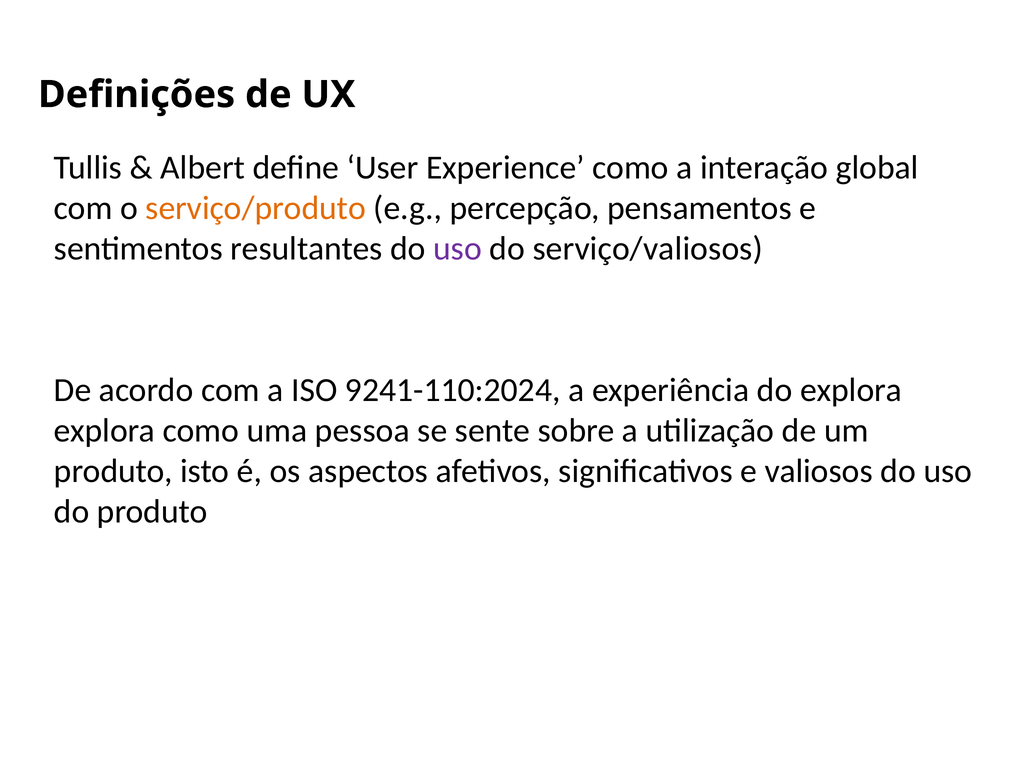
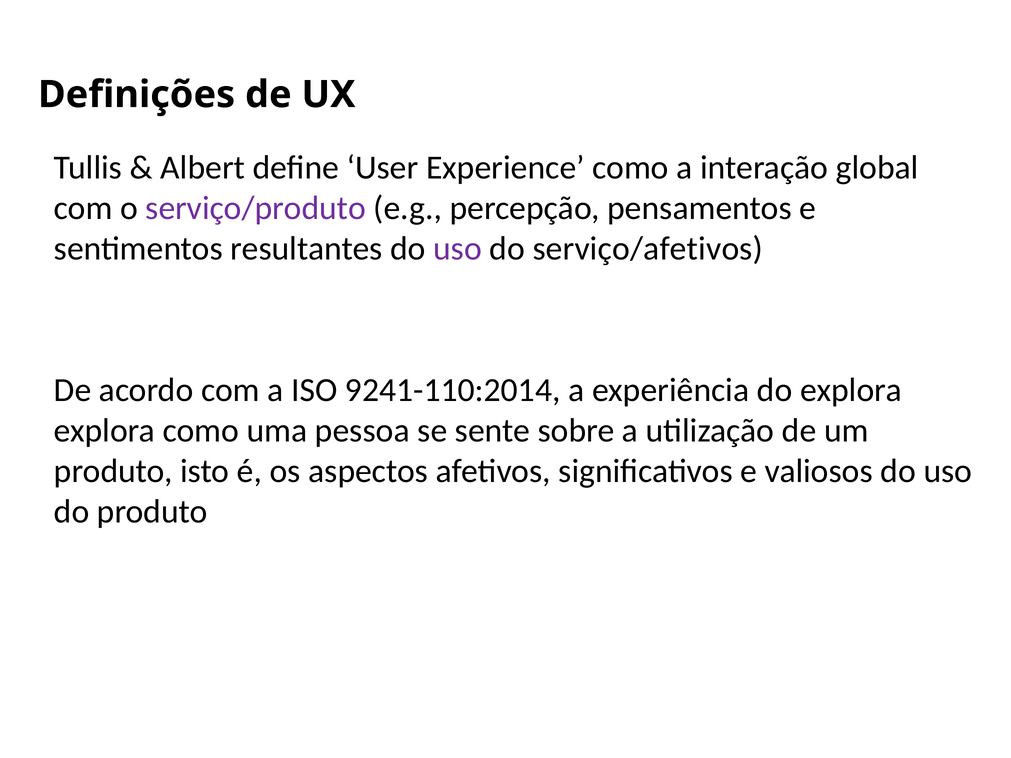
serviço/produto colour: orange -> purple
serviço/valiosos: serviço/valiosos -> serviço/afetivos
9241-110:2024: 9241-110:2024 -> 9241-110:2014
